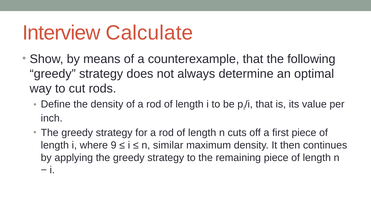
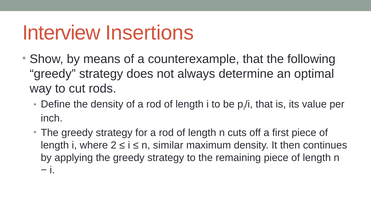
Calculate: Calculate -> Insertions
9: 9 -> 2
